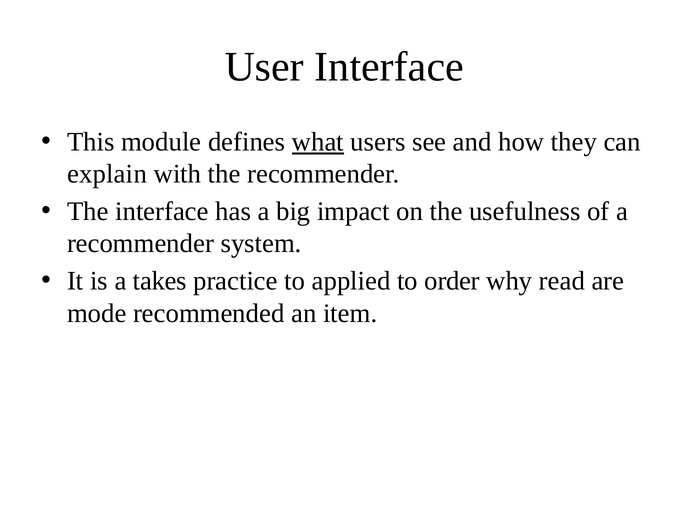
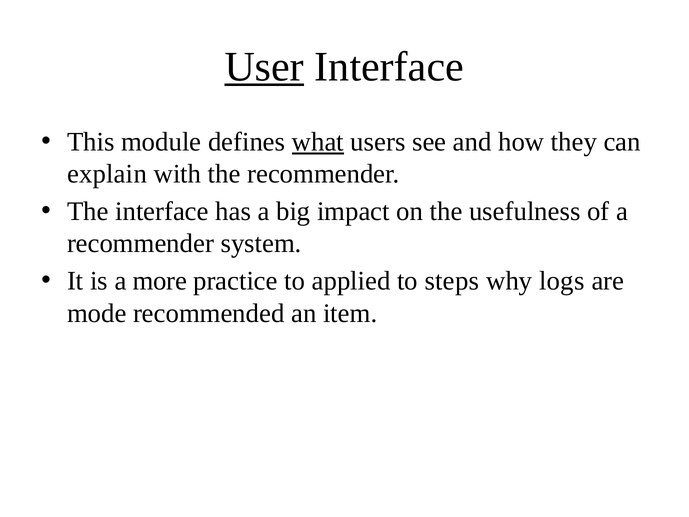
User underline: none -> present
takes: takes -> more
order: order -> steps
read: read -> logs
